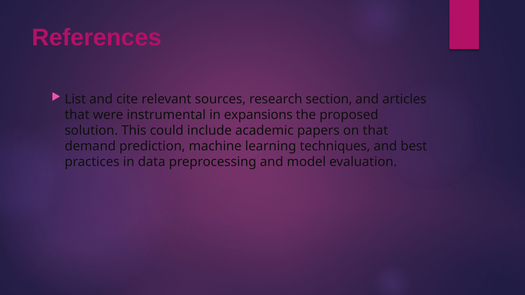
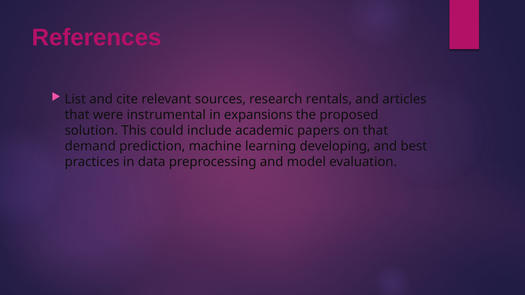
section: section -> rentals
techniques: techniques -> developing
